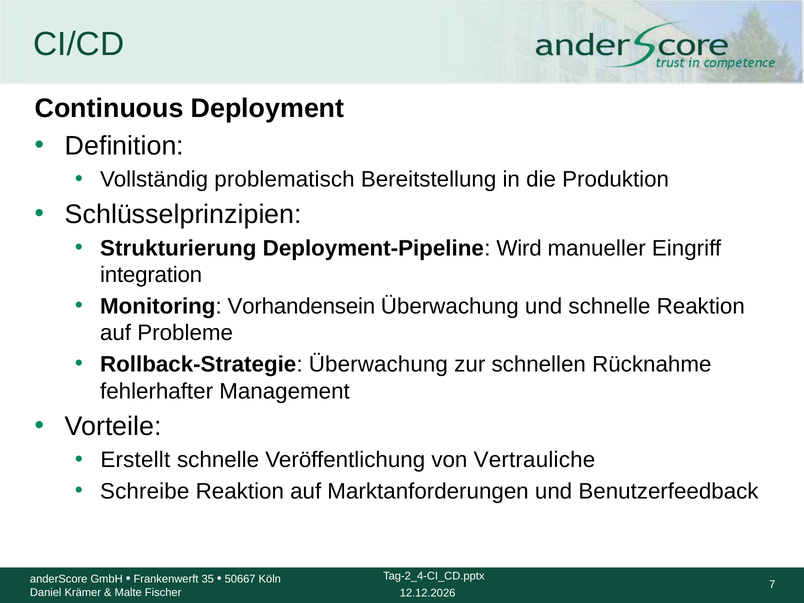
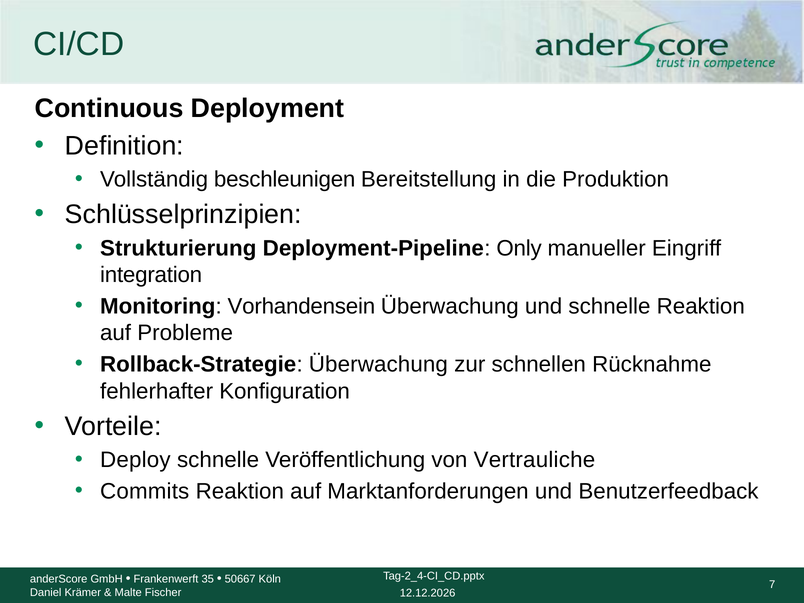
problematisch: problematisch -> beschleunigen
Wird: Wird -> Only
Management: Management -> Konfiguration
Erstellt: Erstellt -> Deploy
Schreibe: Schreibe -> Commits
